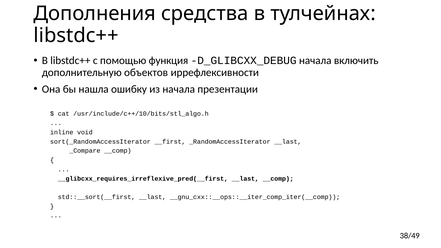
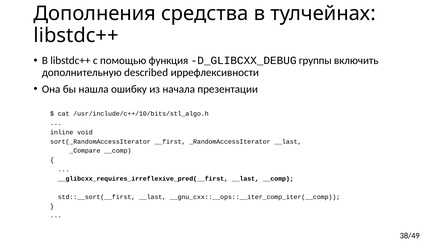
D_GLIBCXX_DEBUG начала: начала -> группы
объектов: объектов -> described
